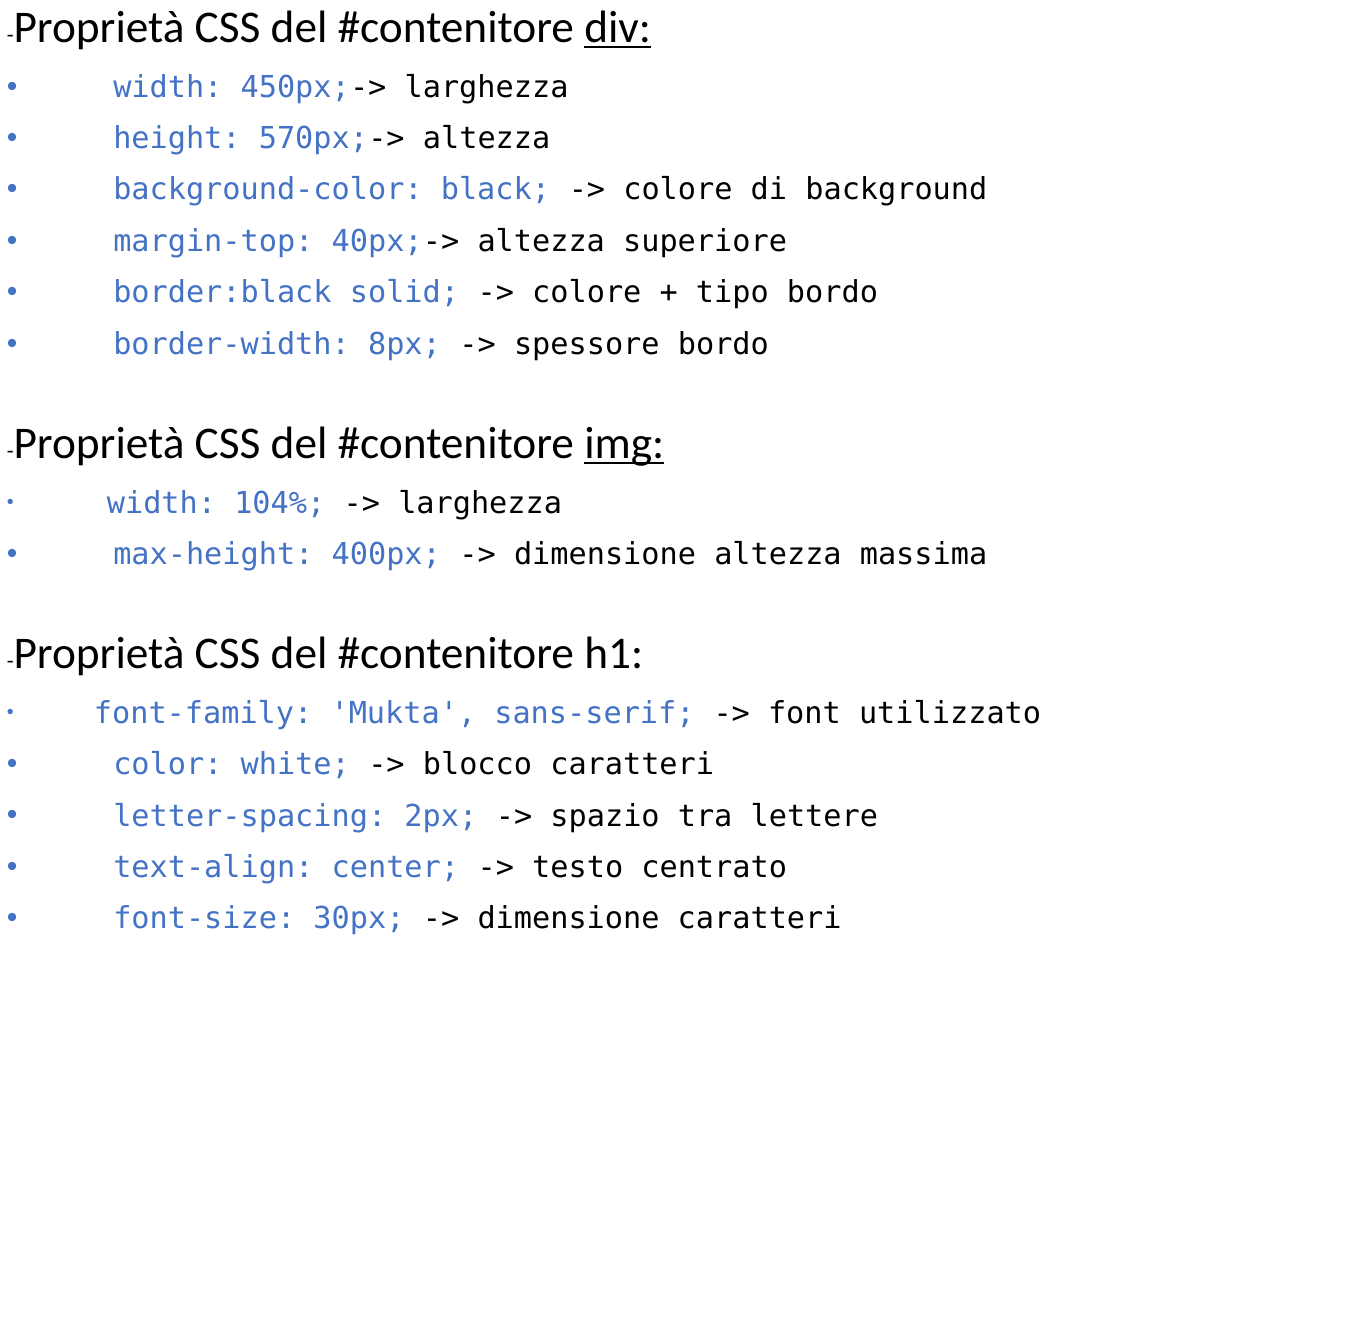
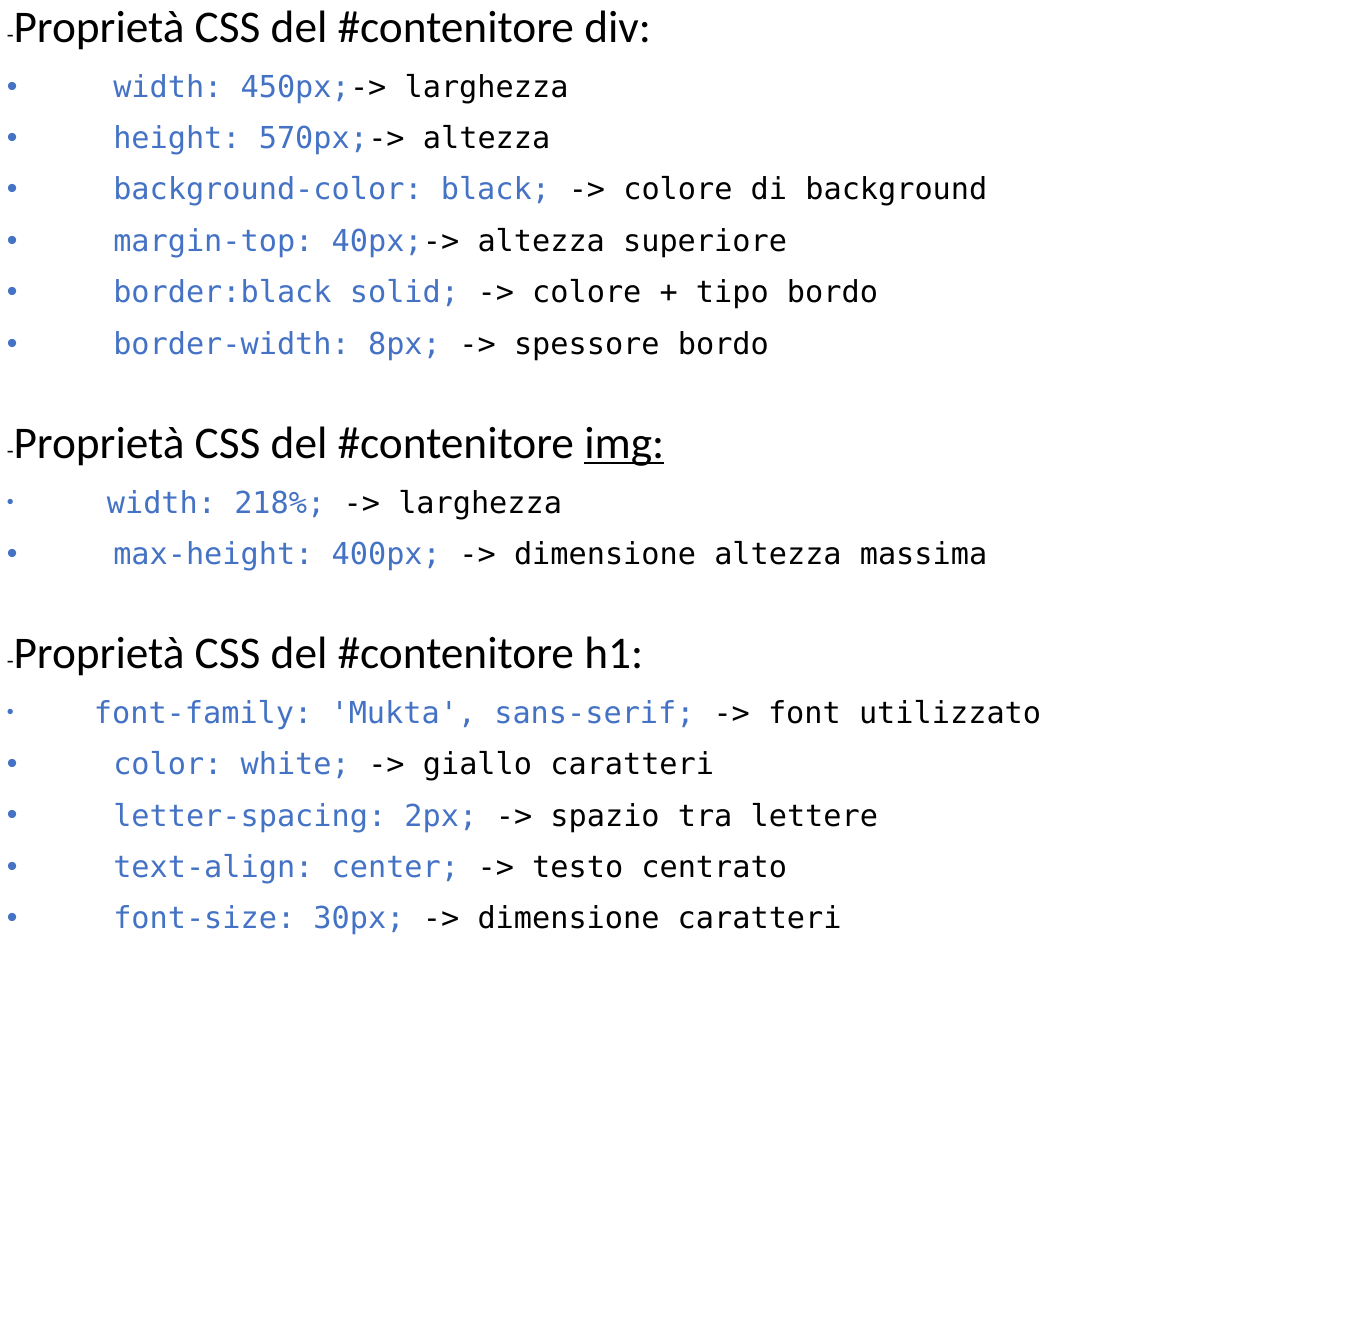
div underline: present -> none
104%: 104% -> 218%
blocco: blocco -> giallo
